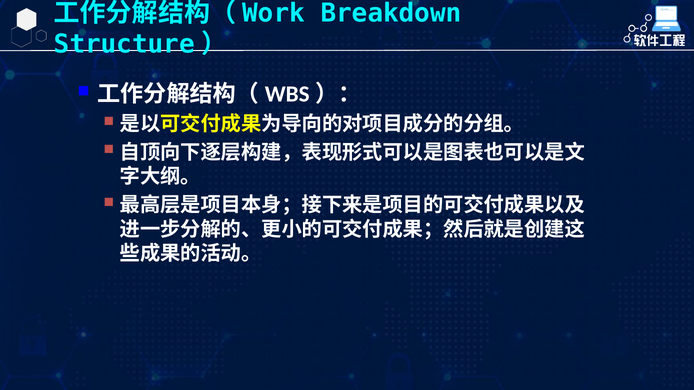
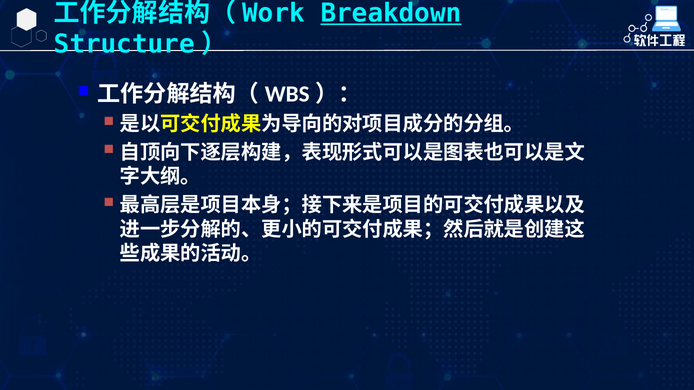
Breakdown underline: none -> present
